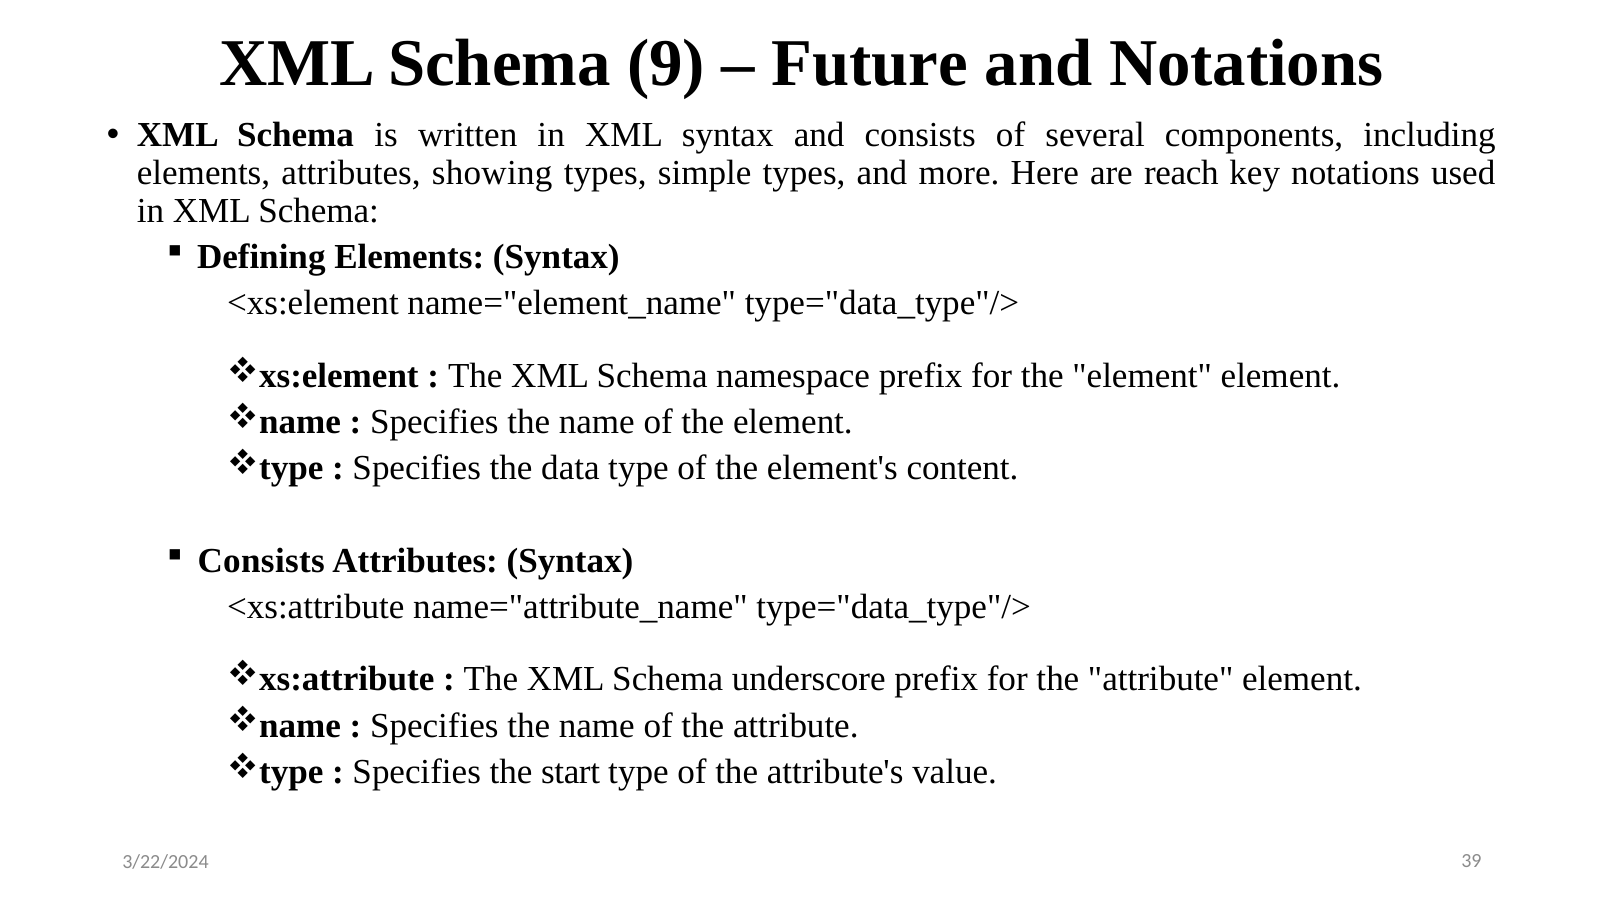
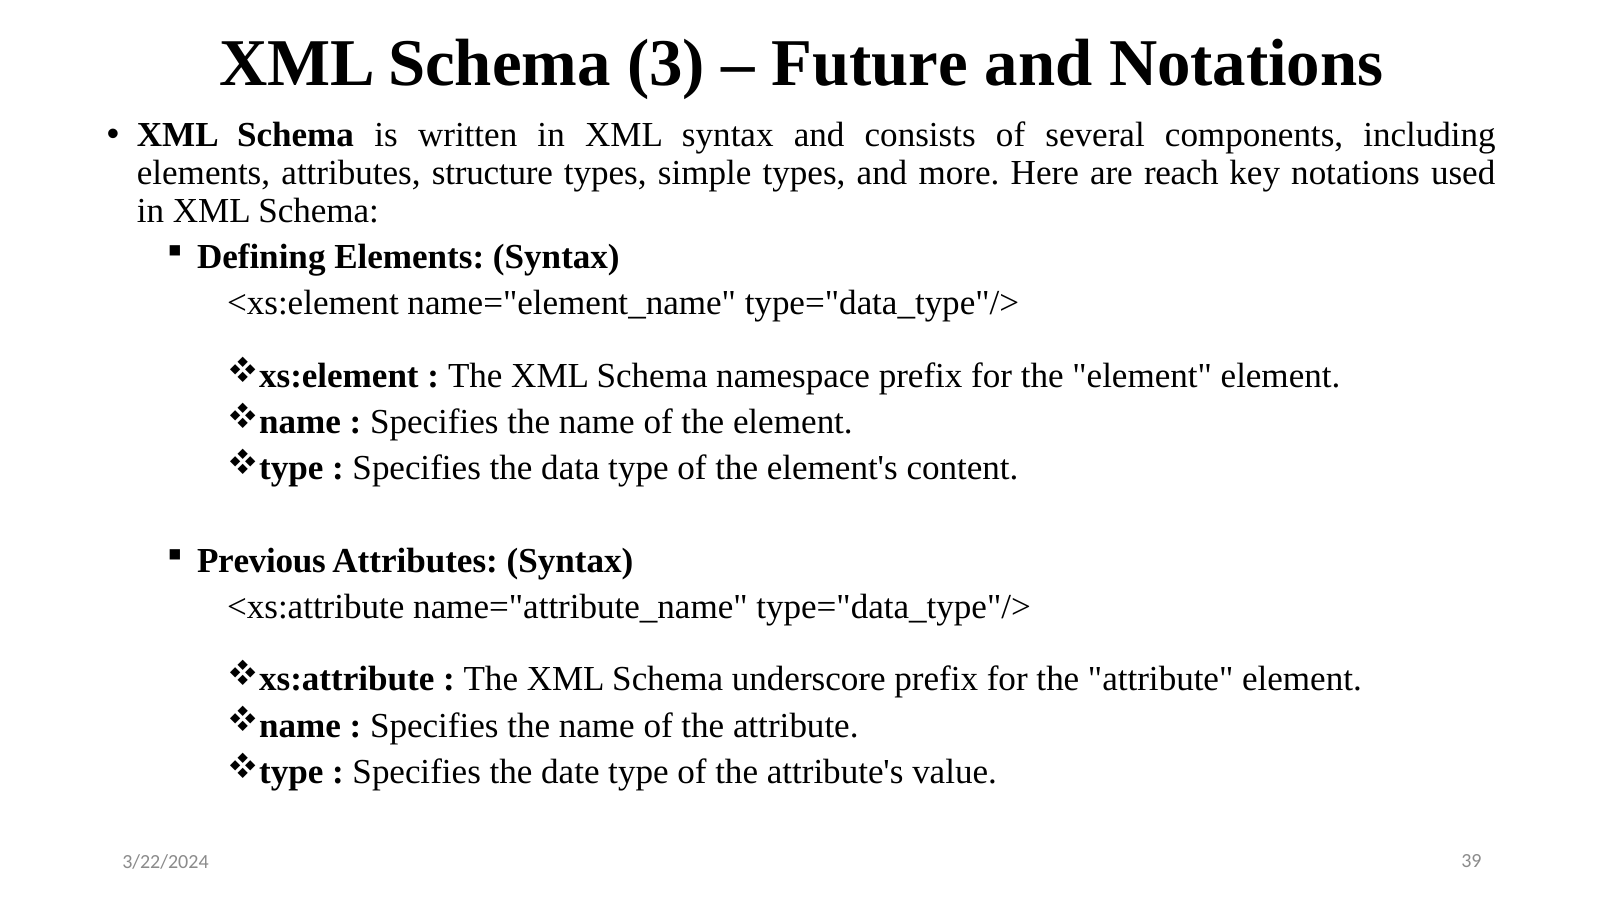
9: 9 -> 3
showing: showing -> structure
Consists at (261, 561): Consists -> Previous
start: start -> date
